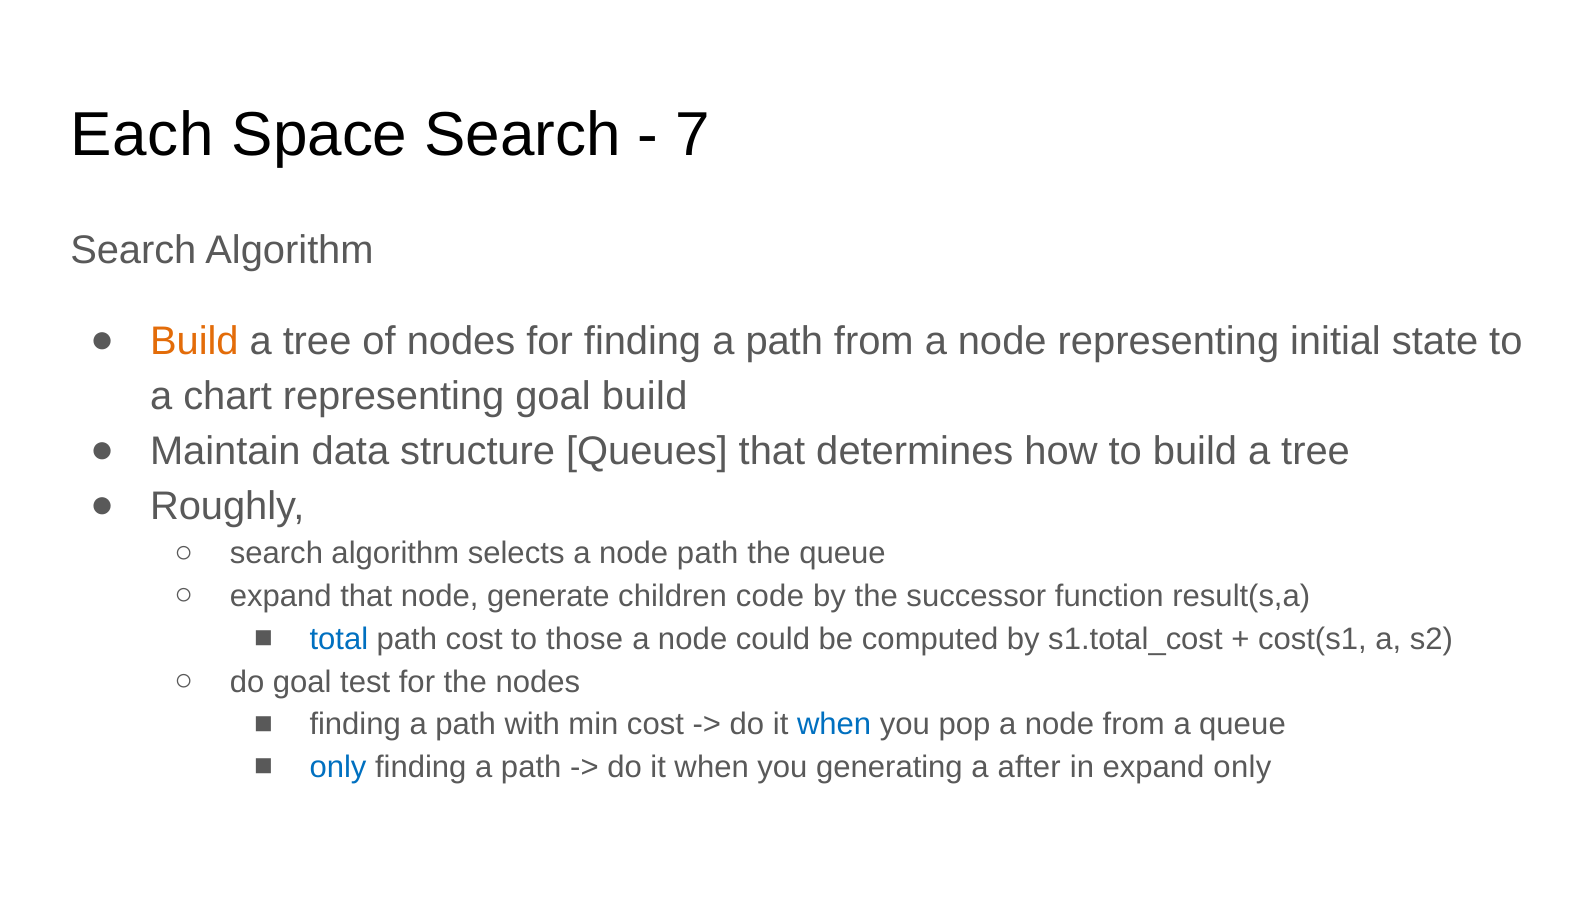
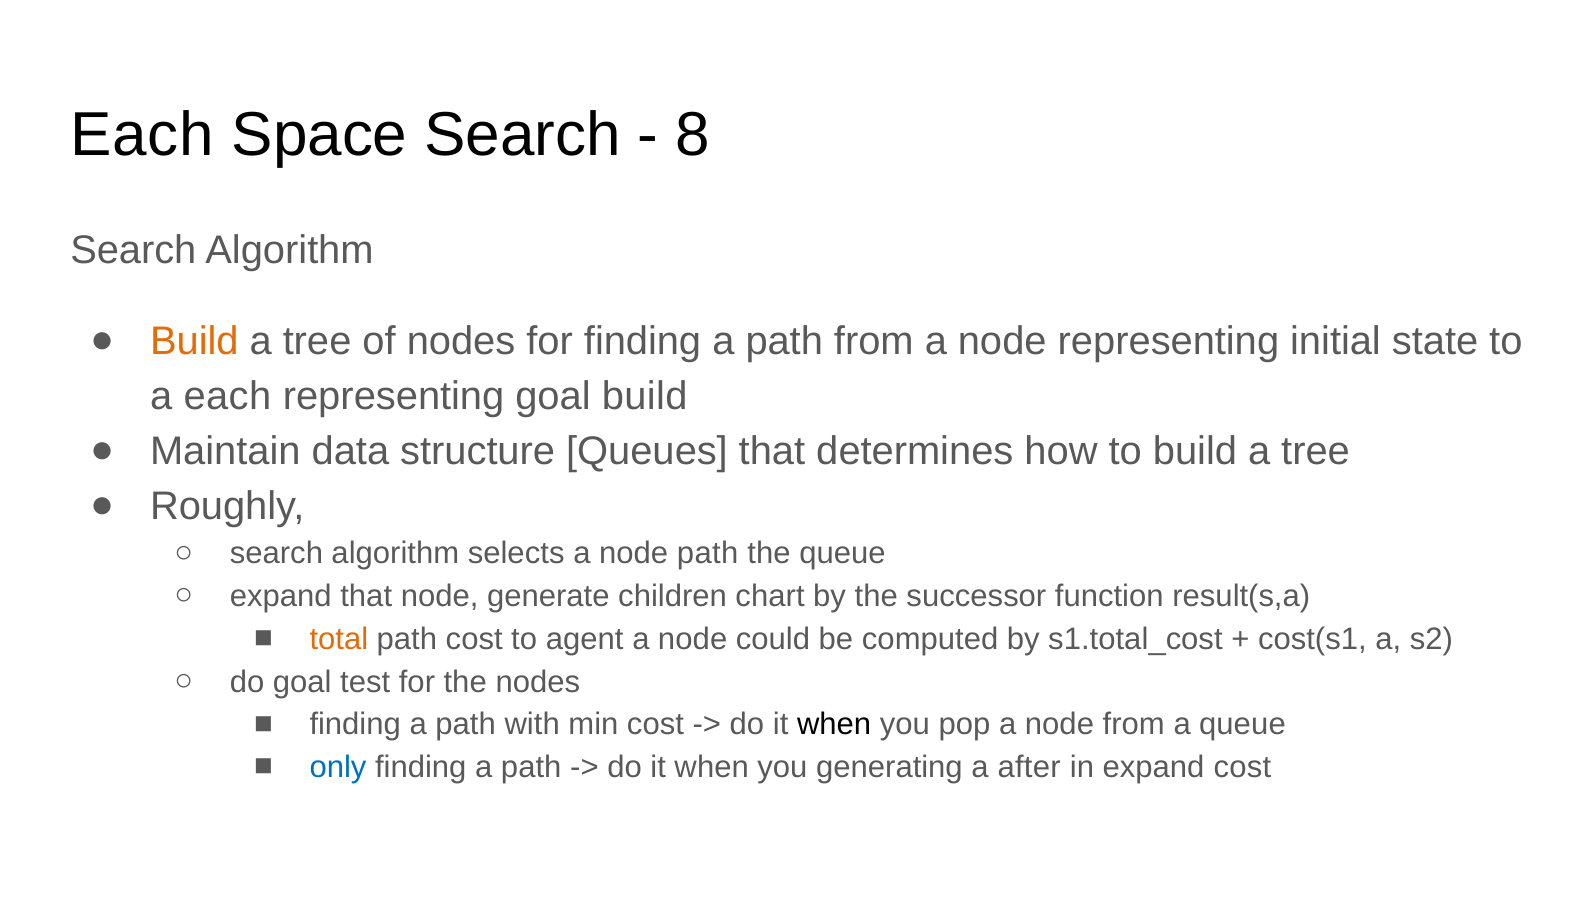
7: 7 -> 8
a chart: chart -> each
code: code -> chart
total colour: blue -> orange
those: those -> agent
when at (834, 725) colour: blue -> black
expand only: only -> cost
